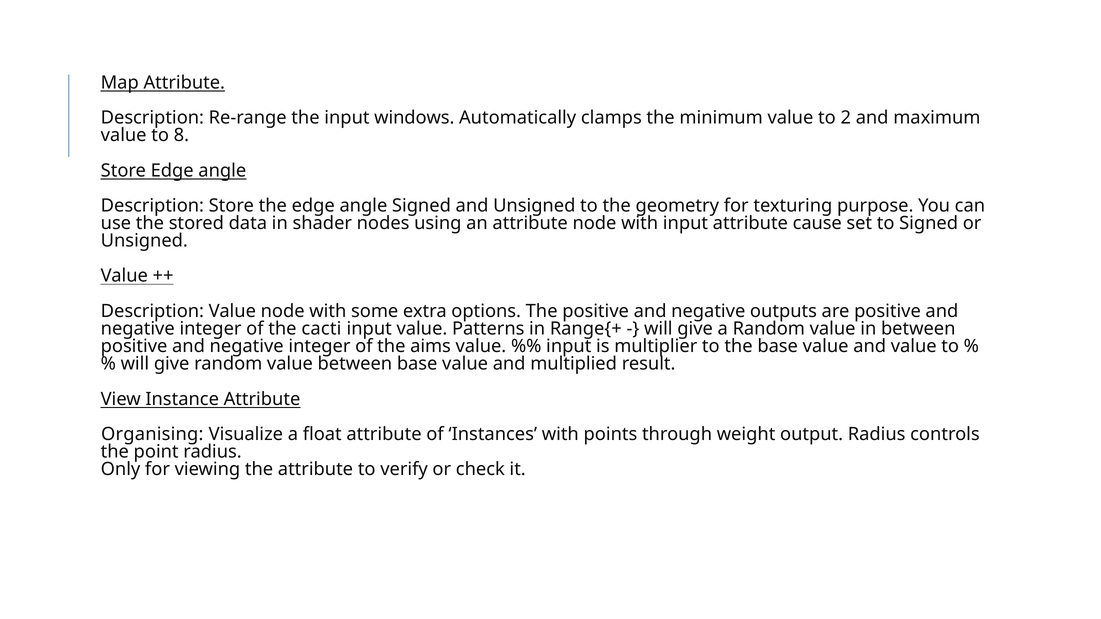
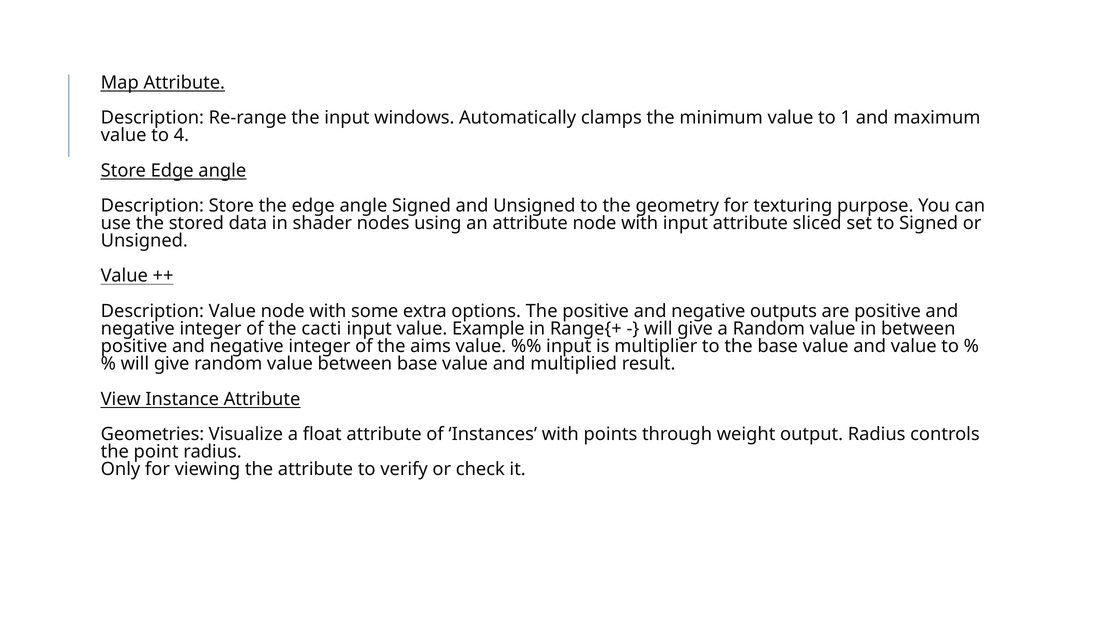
2: 2 -> 1
8: 8 -> 4
cause: cause -> sliced
Patterns: Patterns -> Example
Organising: Organising -> Geometries
